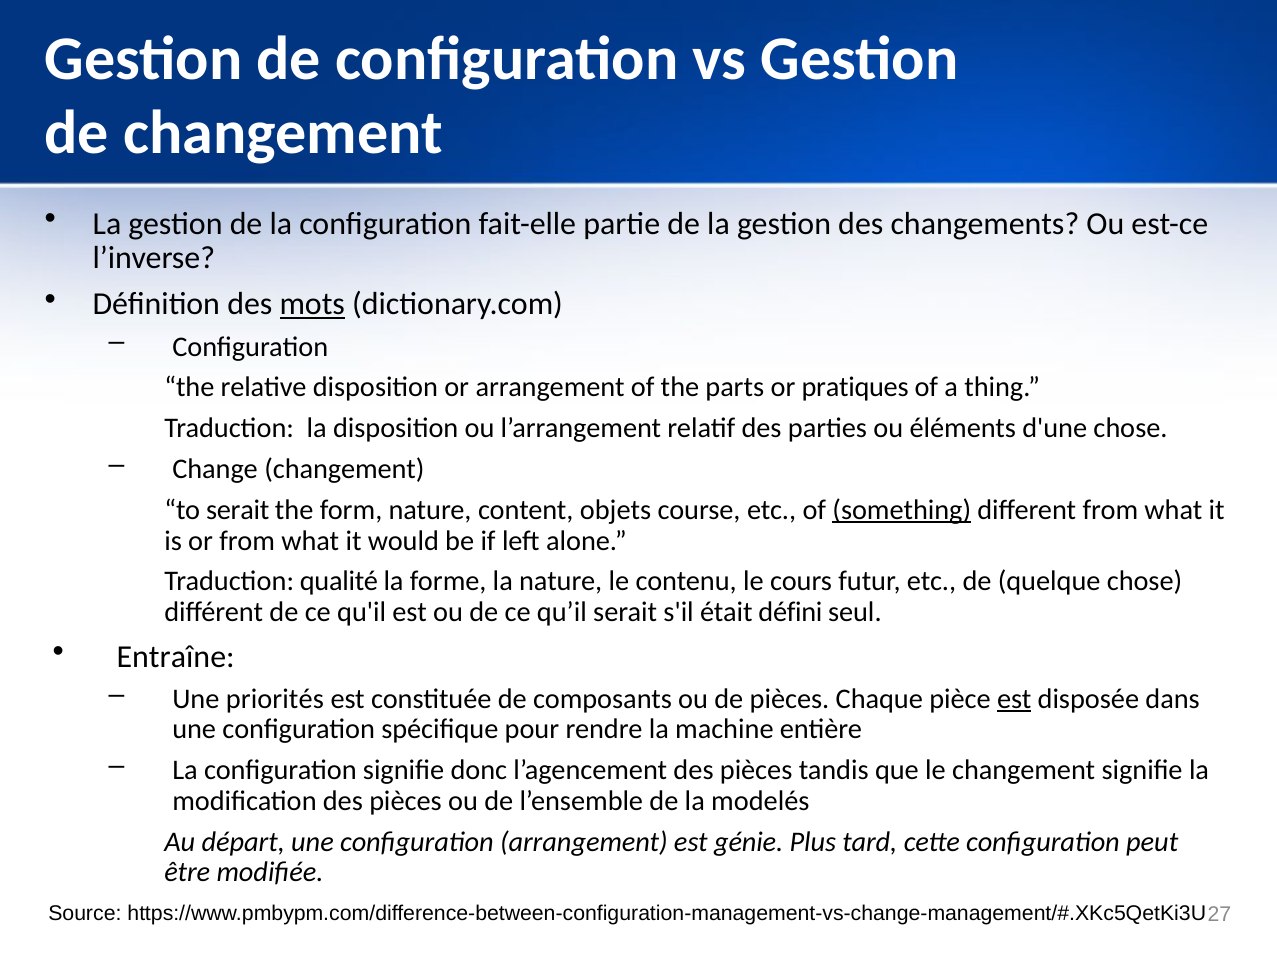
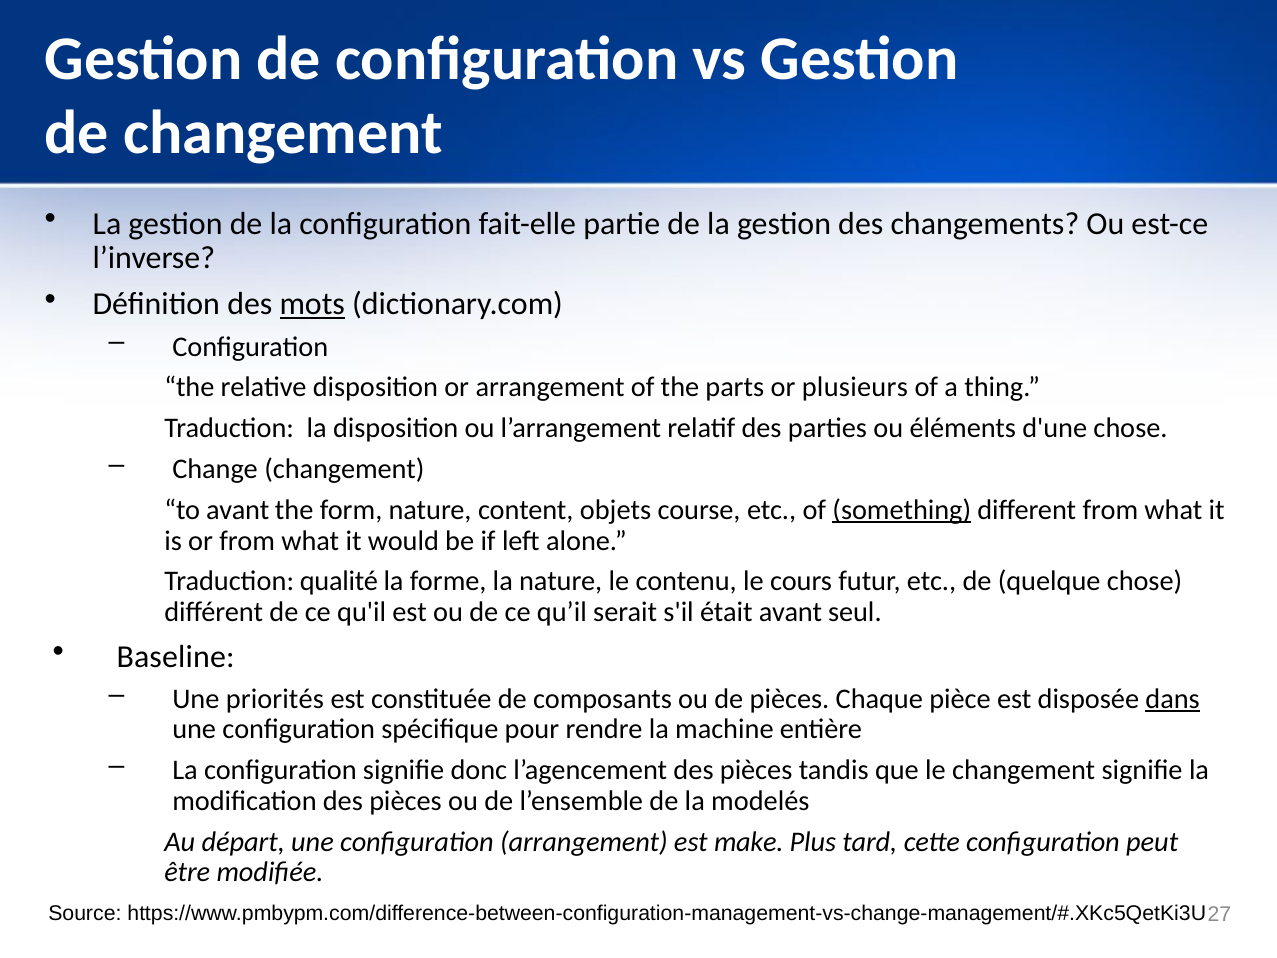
pratiques: pratiques -> plusieurs
to serait: serait -> avant
était défini: défini -> avant
Entraîne: Entraîne -> Baseline
est at (1014, 699) underline: present -> none
dans underline: none -> present
génie: génie -> make
